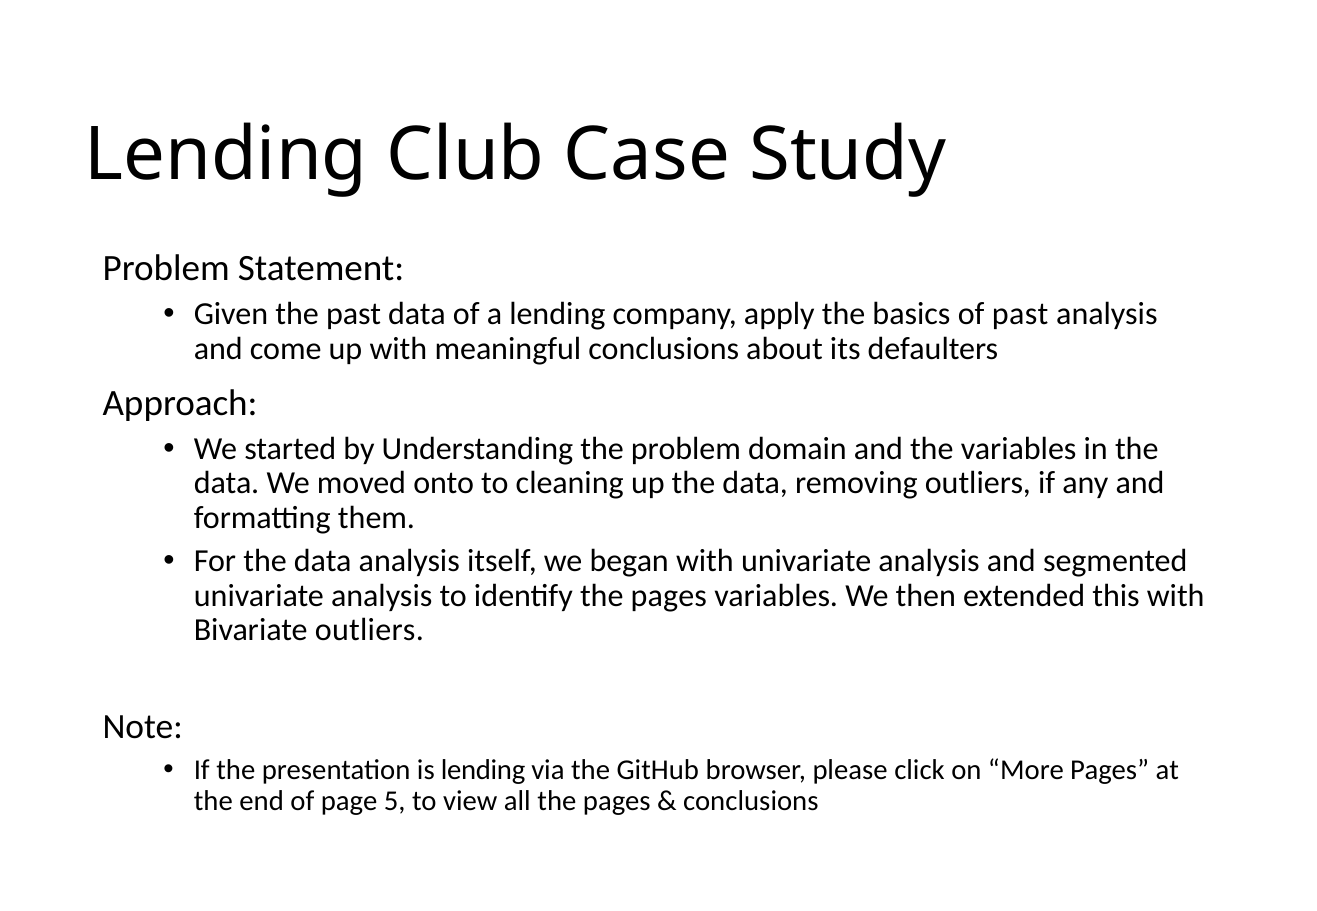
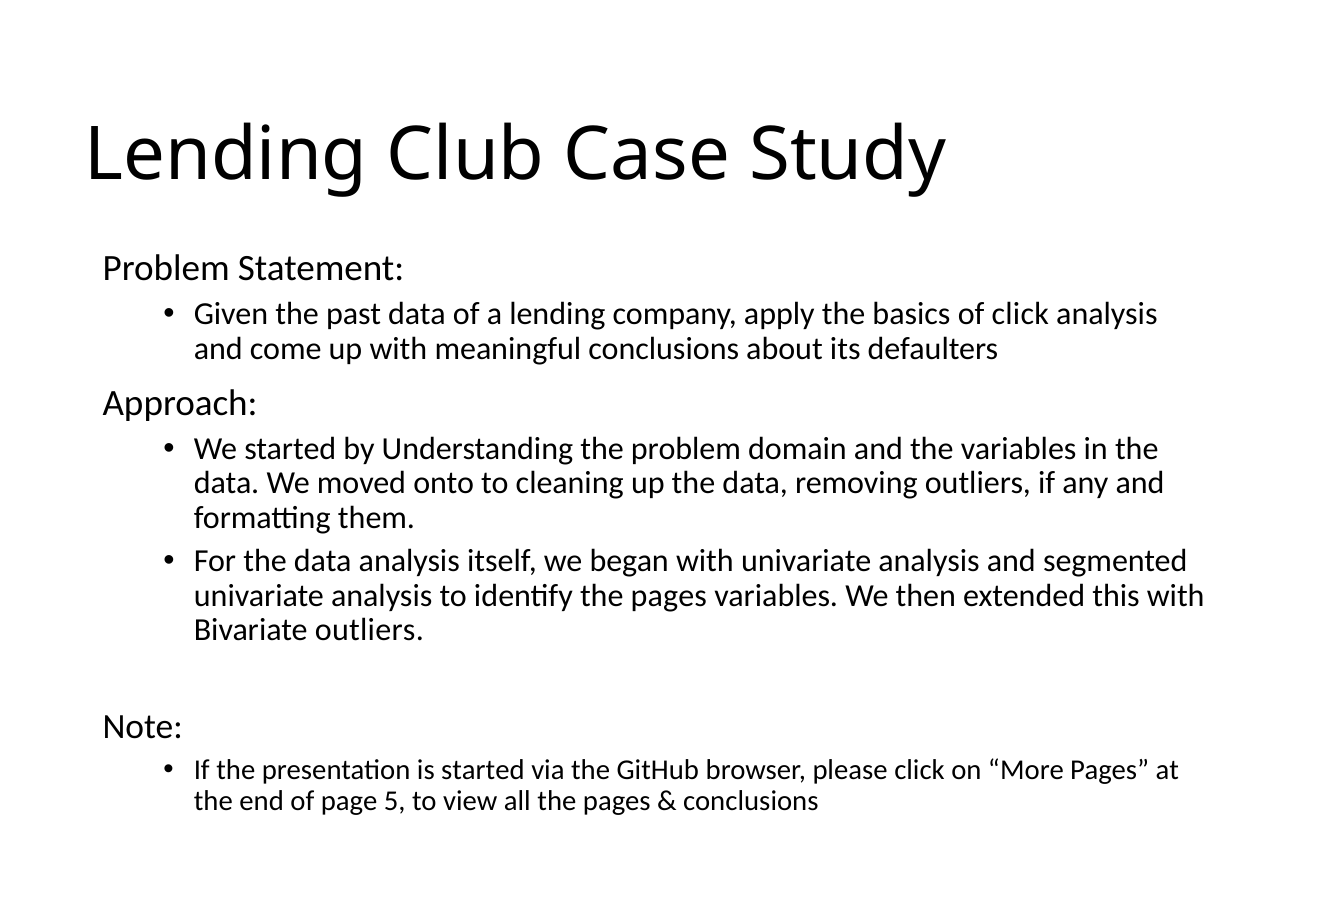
of past: past -> click
is lending: lending -> started
